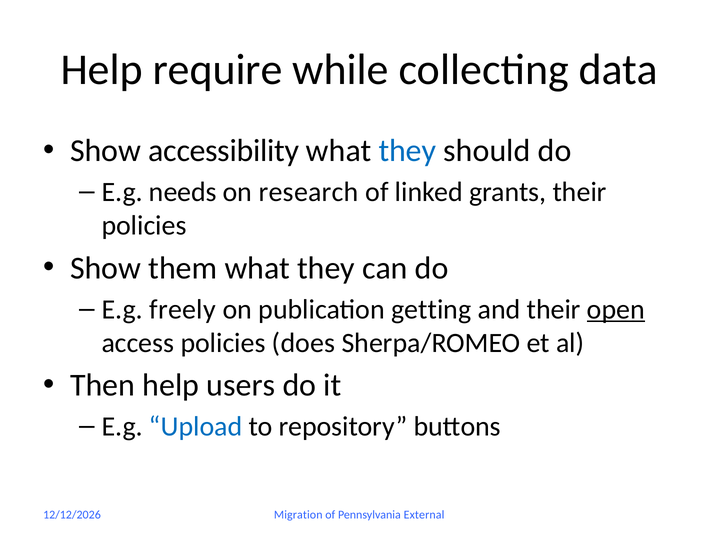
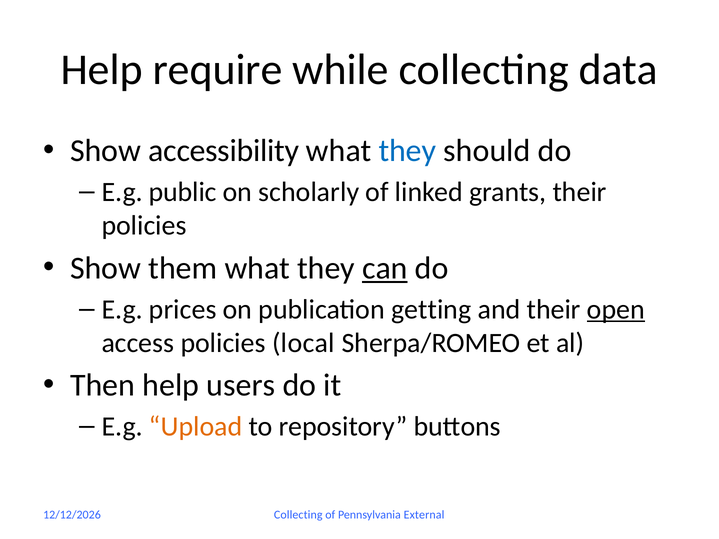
needs: needs -> public
research: research -> scholarly
can underline: none -> present
freely: freely -> prices
does: does -> local
Upload colour: blue -> orange
Migration at (298, 515): Migration -> Collecting
